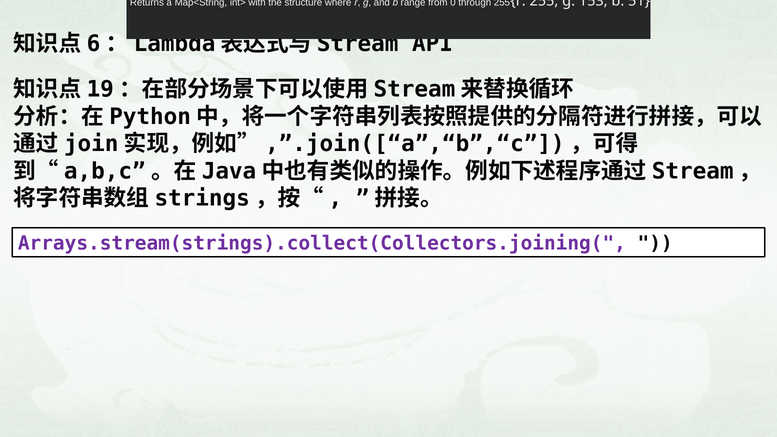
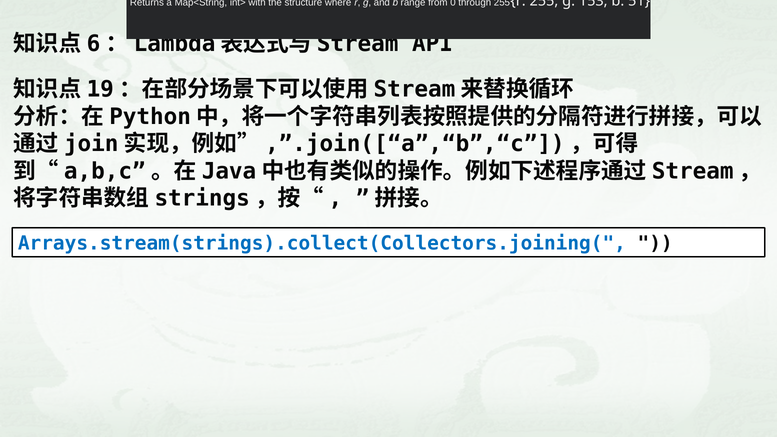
Arrays.stream(strings).collect(Collectors.joining( colour: purple -> blue
